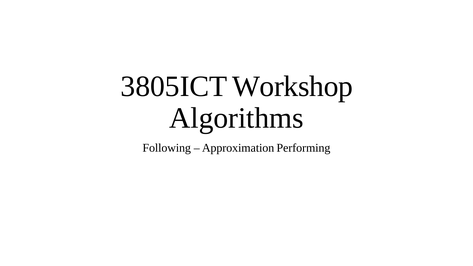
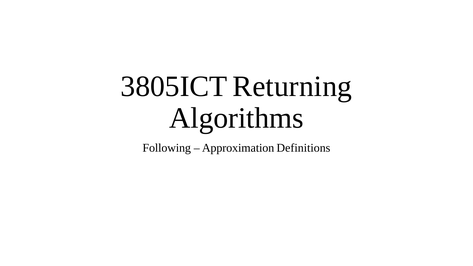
Workshop: Workshop -> Returning
Performing: Performing -> Definitions
